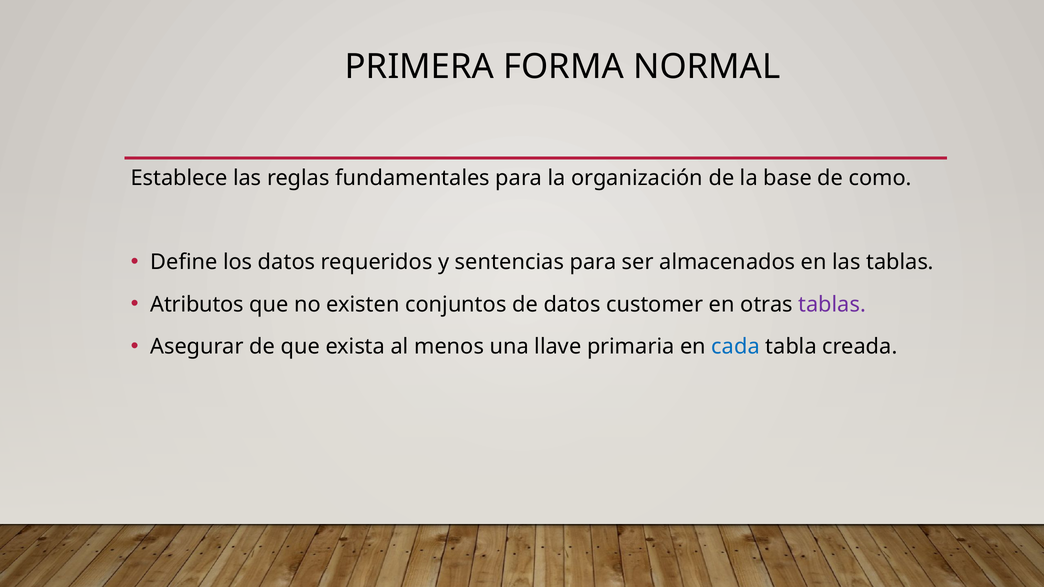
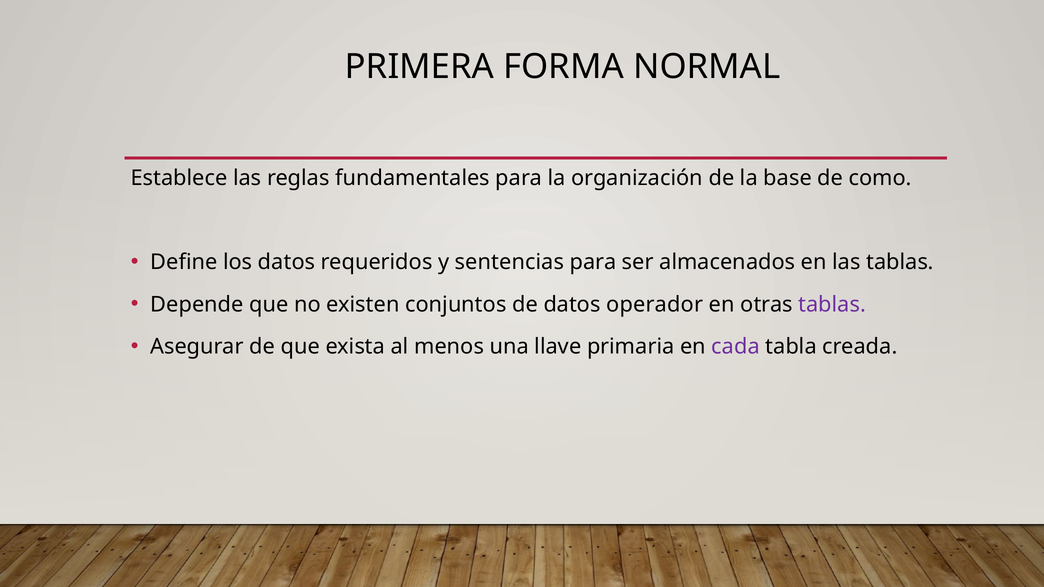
Atributos: Atributos -> Depende
customer: customer -> operador
cada colour: blue -> purple
